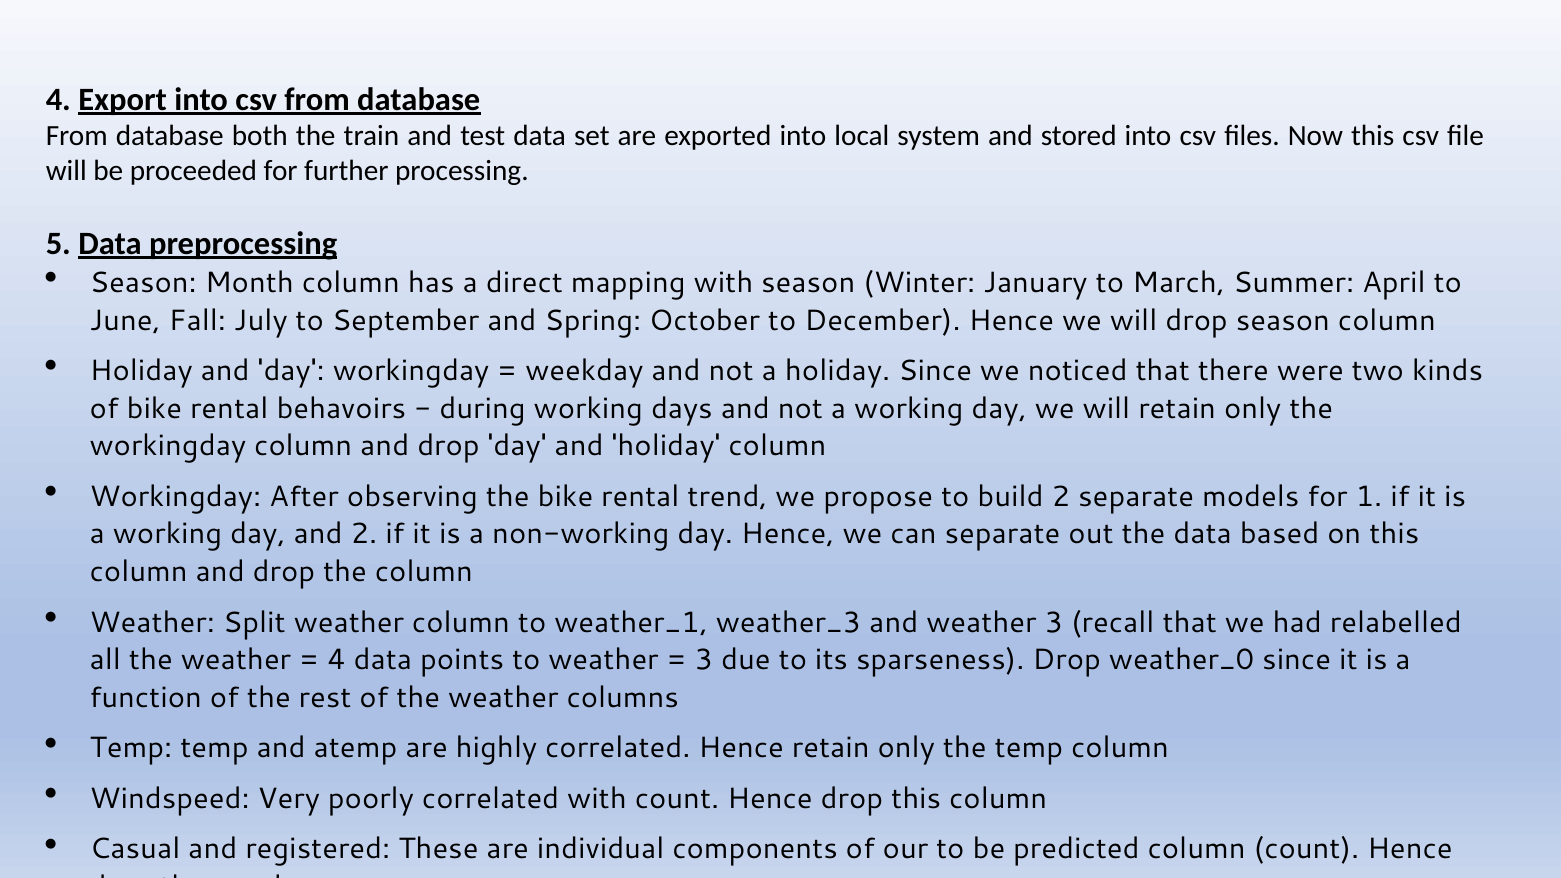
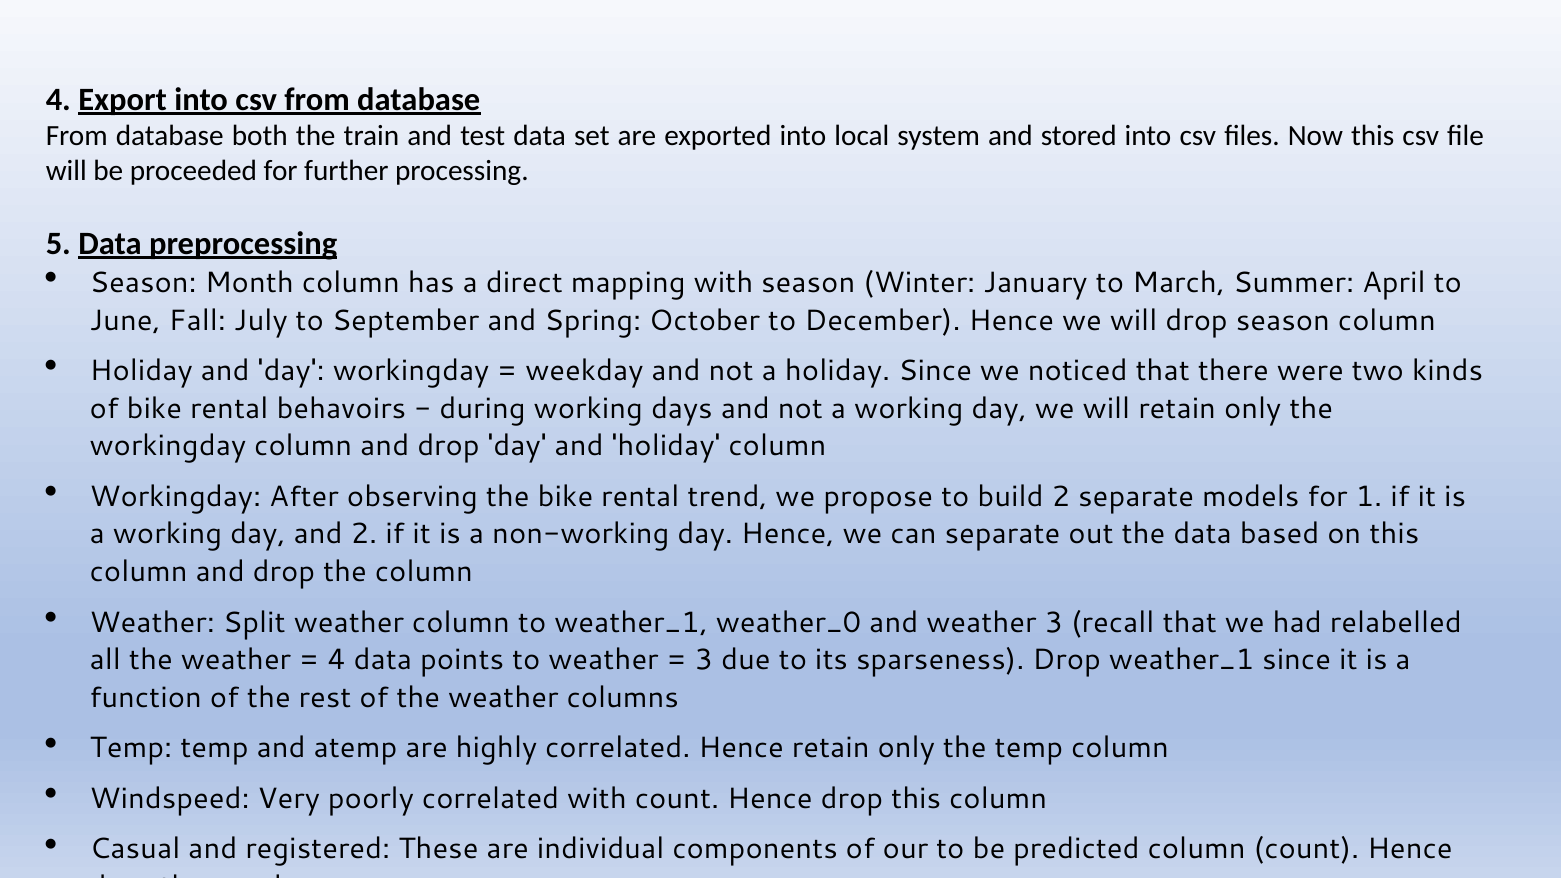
weather_3: weather_3 -> weather_0
Drop weather_0: weather_0 -> weather_1
